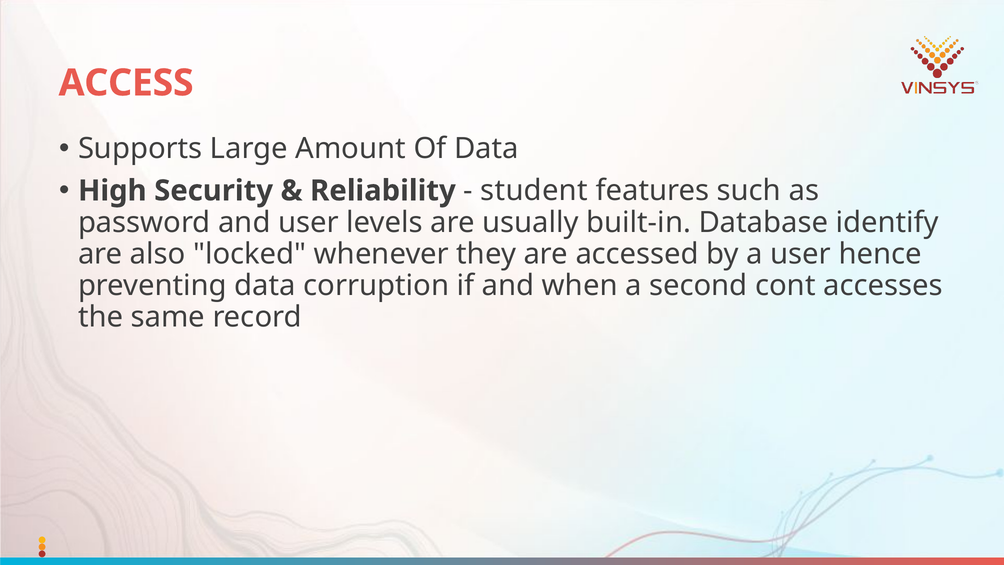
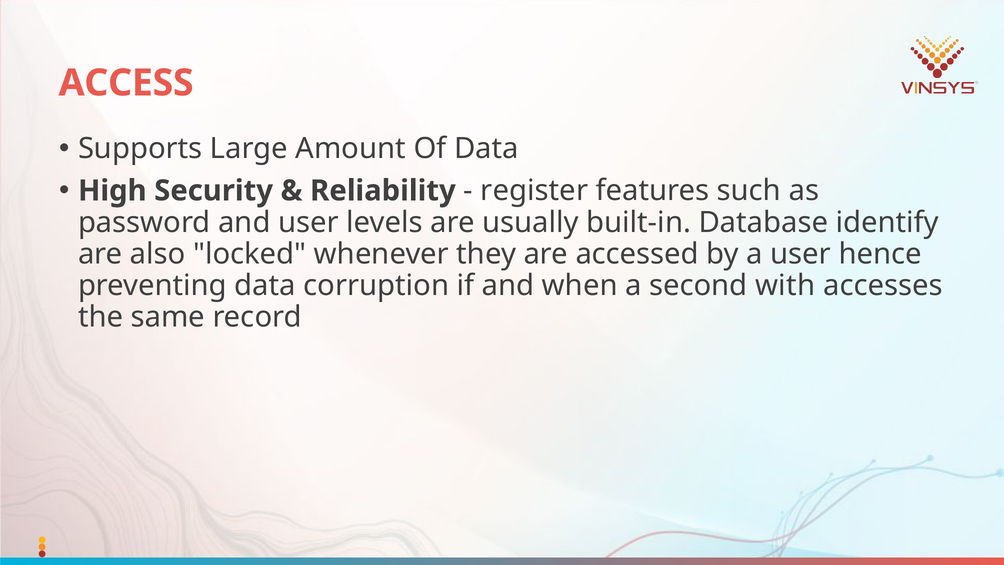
student: student -> register
cont: cont -> with
